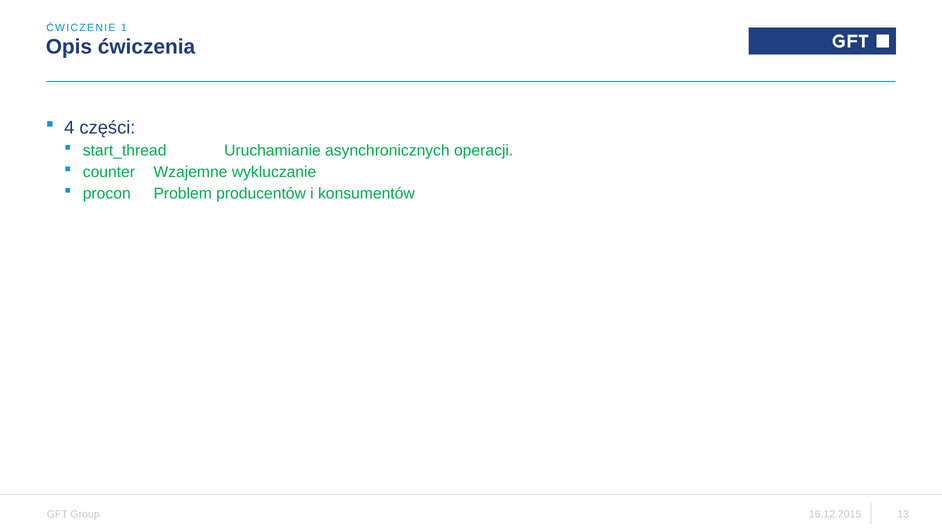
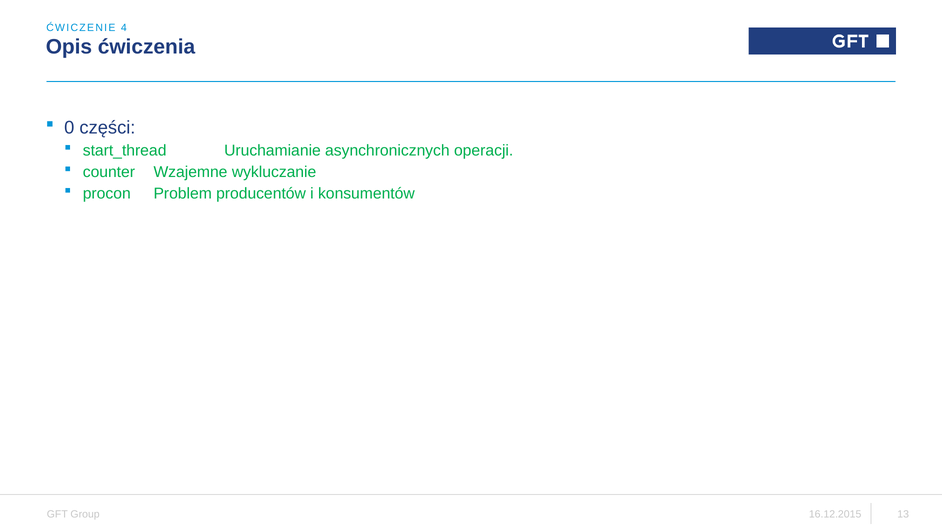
1: 1 -> 4
4: 4 -> 0
